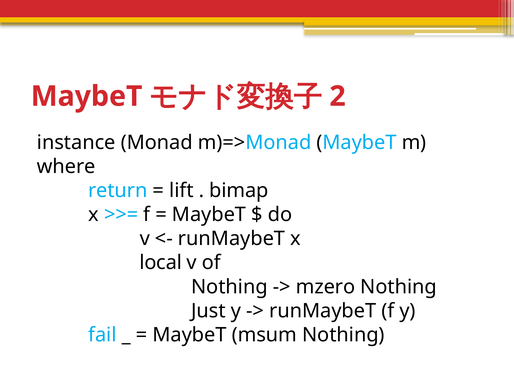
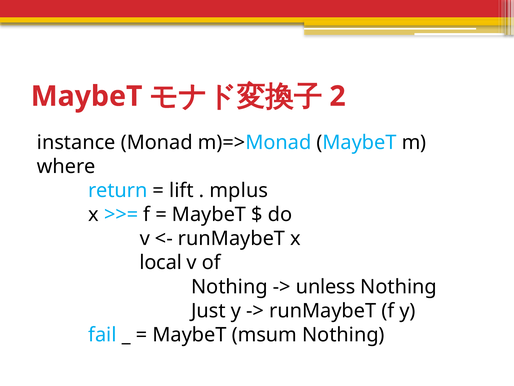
bimap: bimap -> mplus
mzero: mzero -> unless
